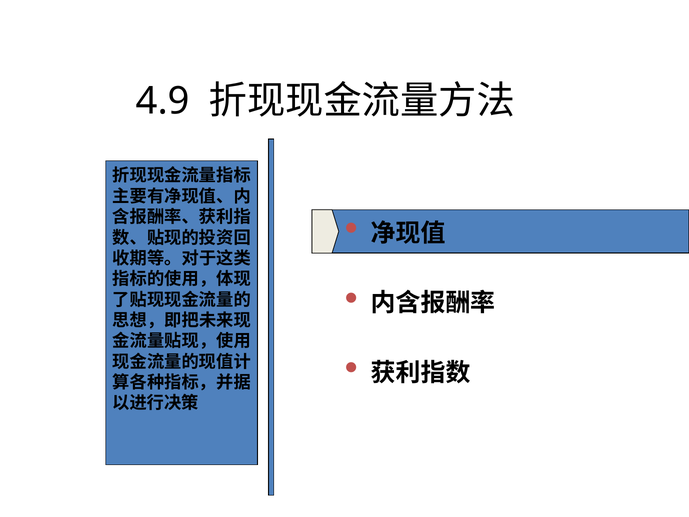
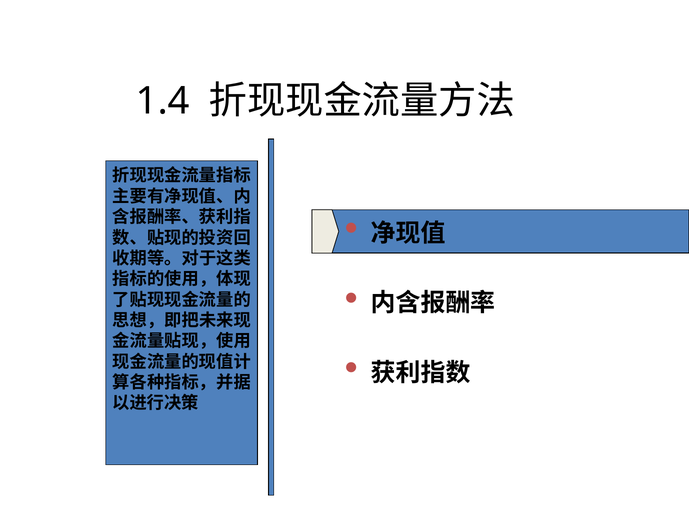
4.9: 4.9 -> 1.4
